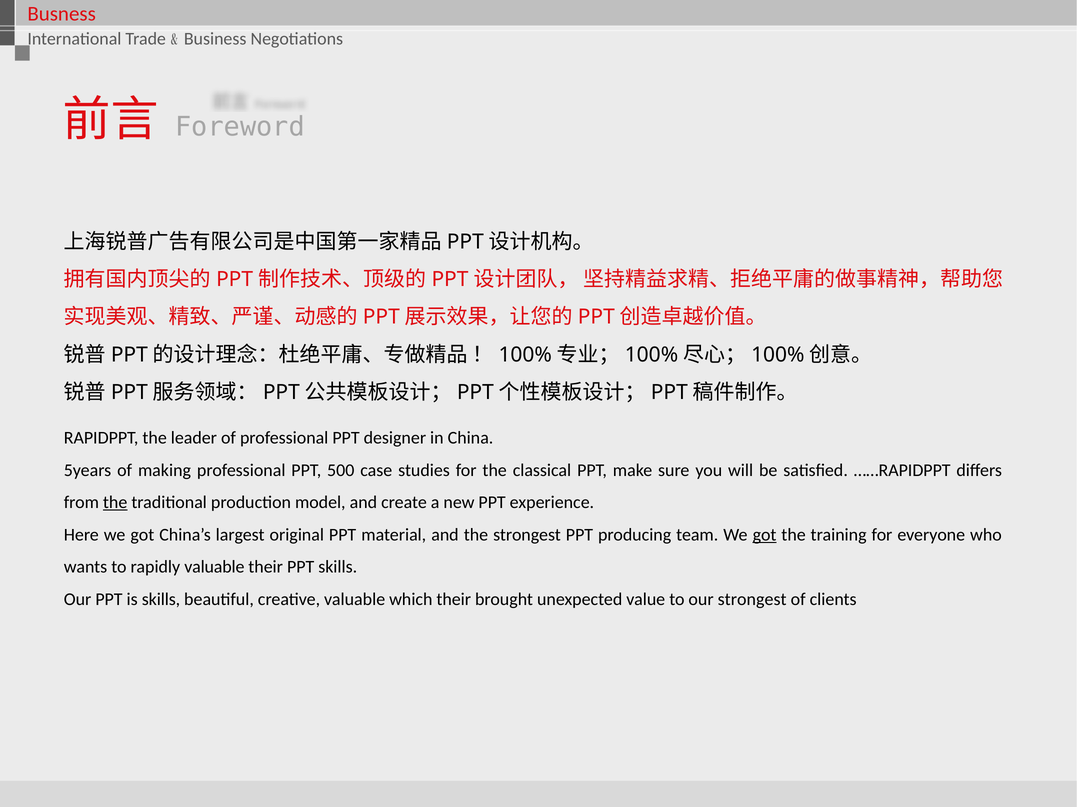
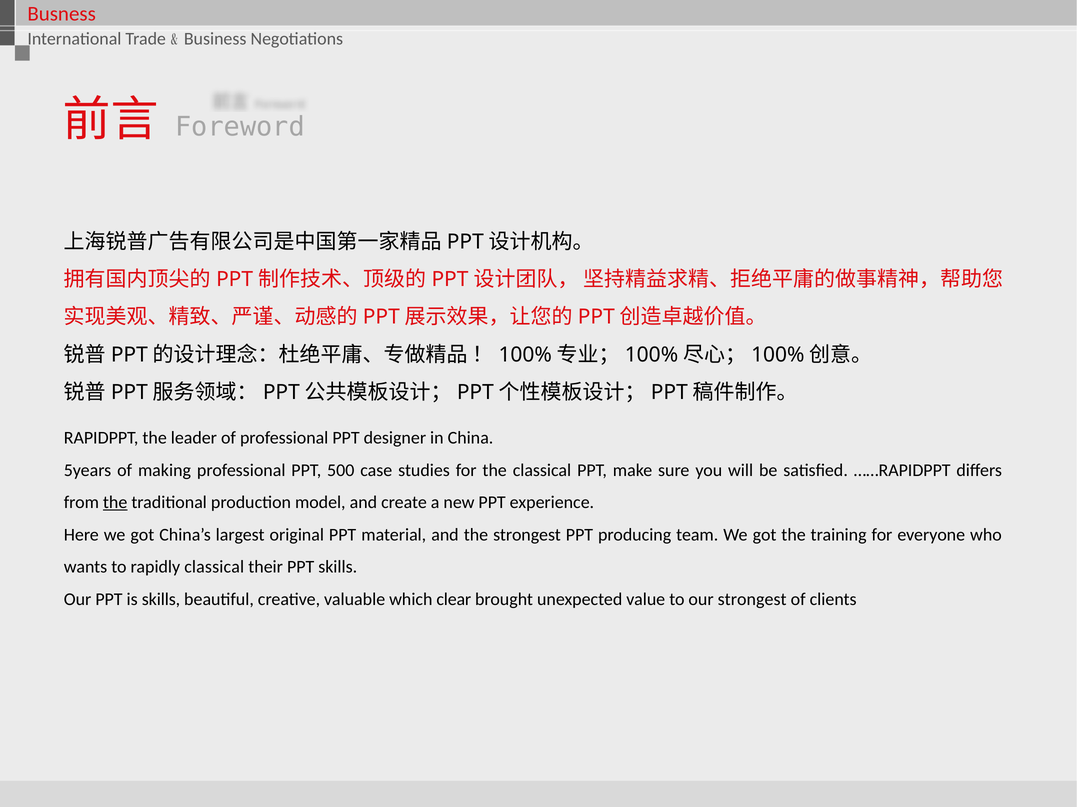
got at (765, 535) underline: present -> none
rapidly valuable: valuable -> classical
which their: their -> clear
